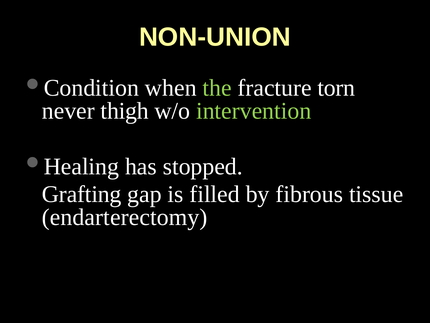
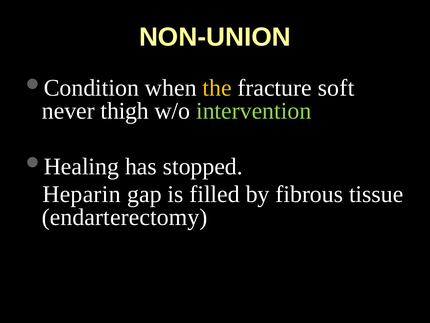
the colour: light green -> yellow
torn: torn -> soft
Grafting: Grafting -> Heparin
